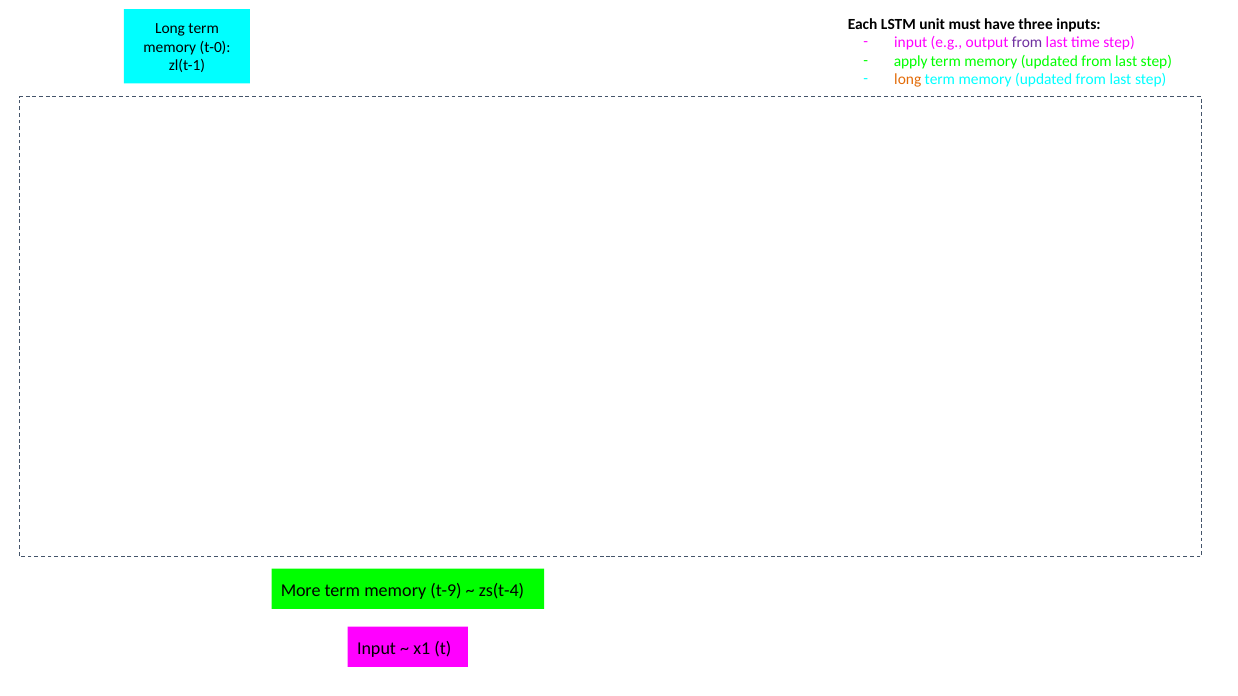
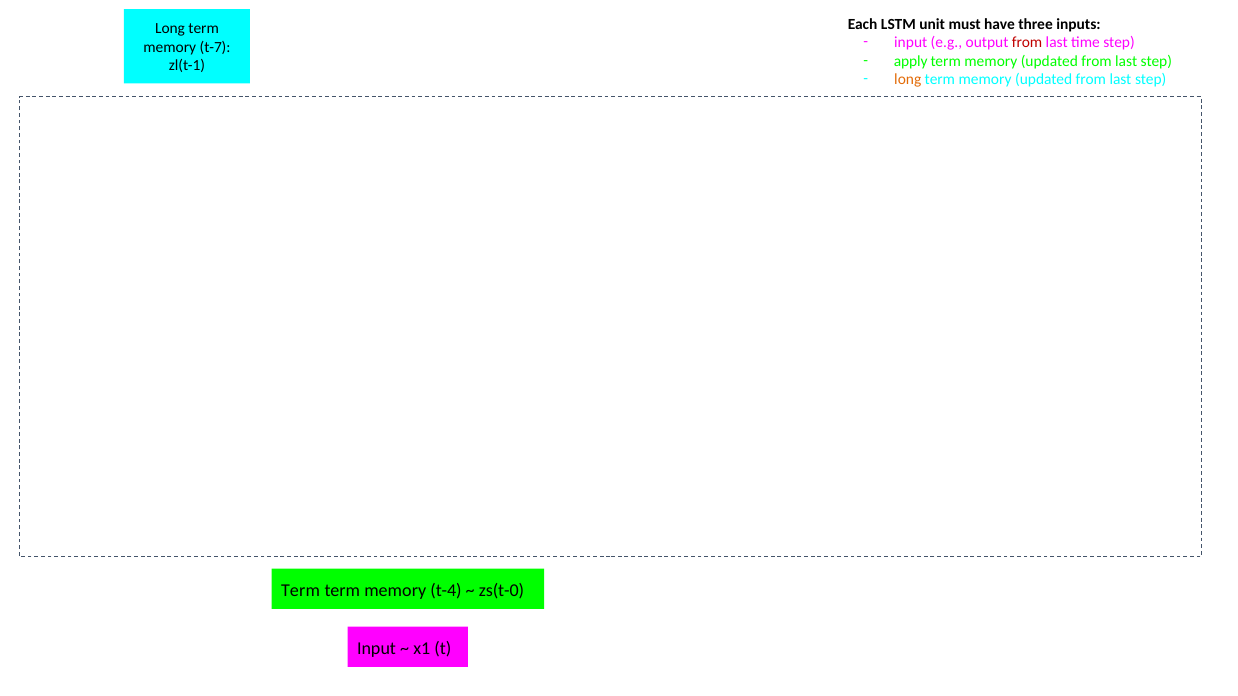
from at (1027, 43) colour: purple -> red
t-0: t-0 -> t-7
More at (301, 590): More -> Term
t-9: t-9 -> t-4
zs(t-4: zs(t-4 -> zs(t-0
